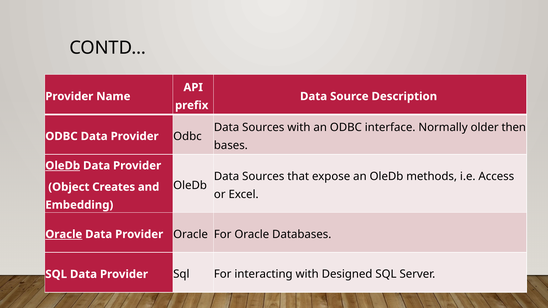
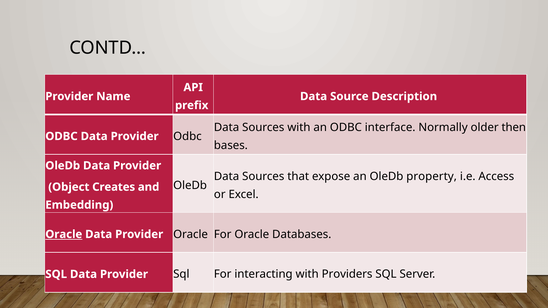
OleDb at (63, 166) underline: present -> none
methods: methods -> property
Designed: Designed -> Providers
